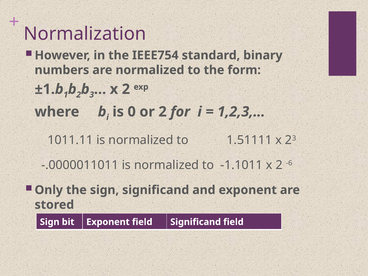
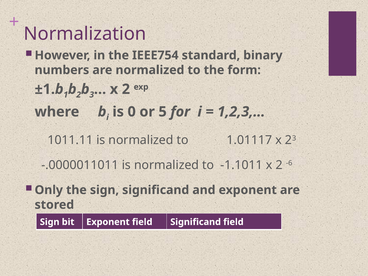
or 2: 2 -> 5
1.51111: 1.51111 -> 1.01117
